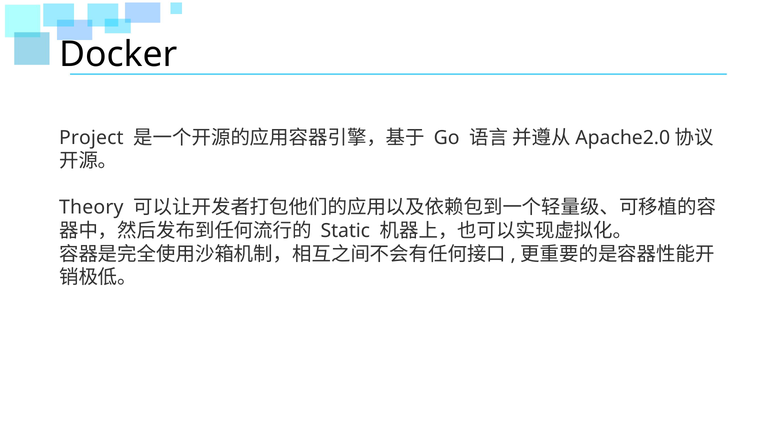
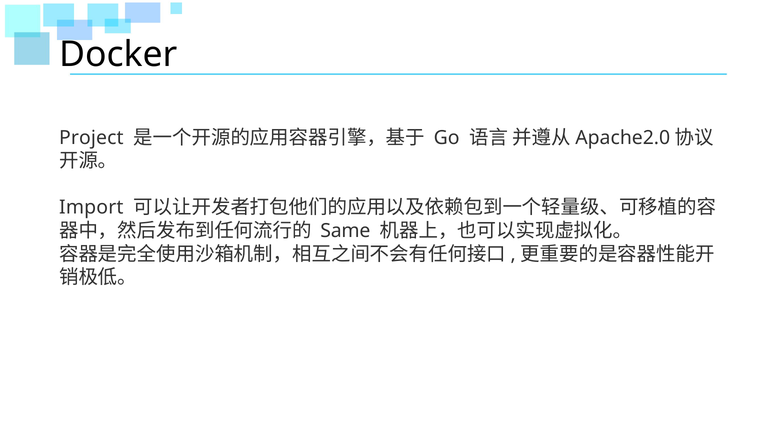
Theory: Theory -> Import
Static: Static -> Same
